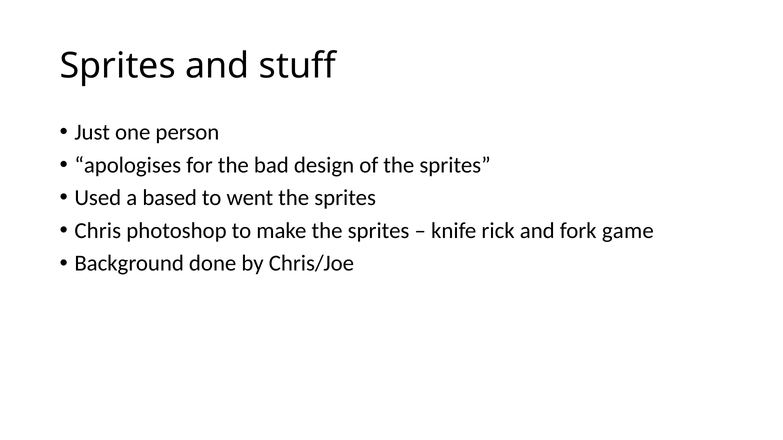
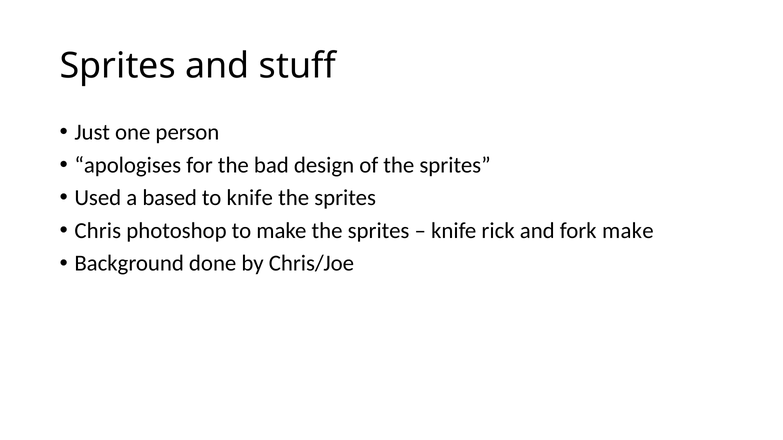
to went: went -> knife
fork game: game -> make
